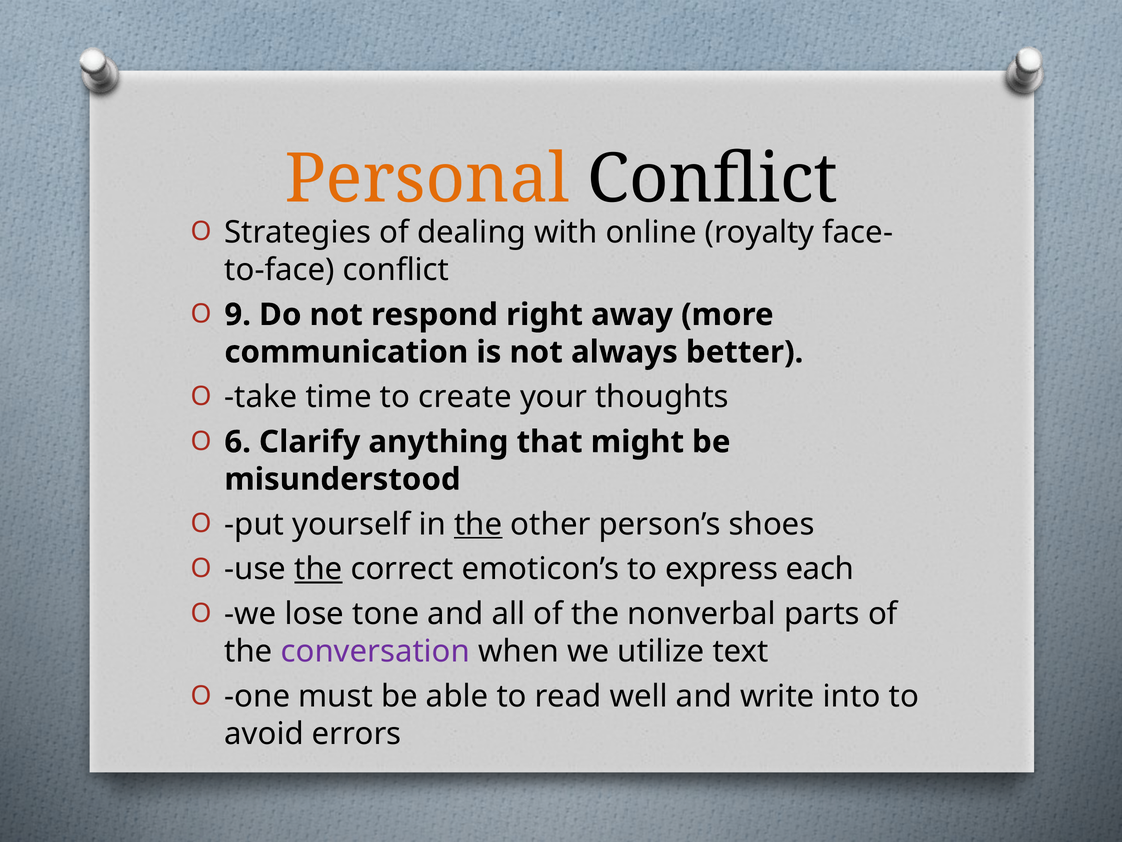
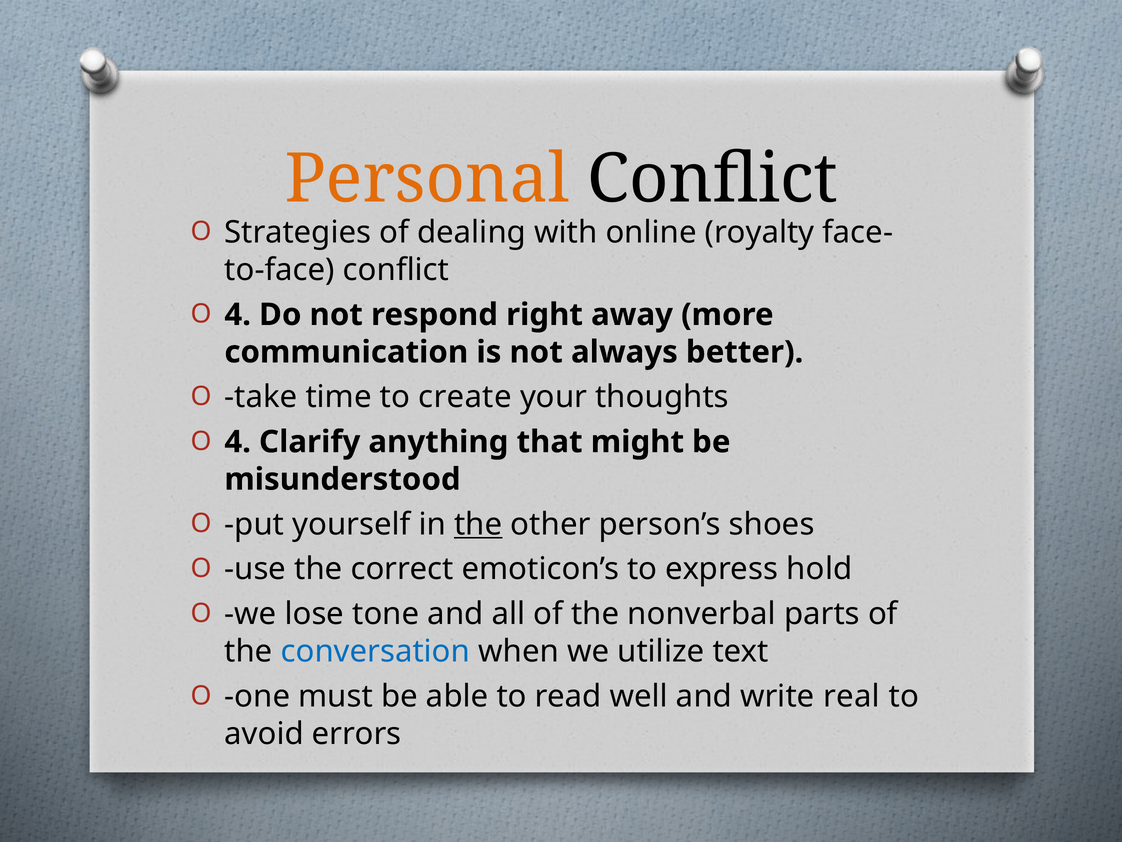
9 at (238, 315): 9 -> 4
6 at (238, 442): 6 -> 4
the at (318, 569) underline: present -> none
each: each -> hold
conversation colour: purple -> blue
into: into -> real
